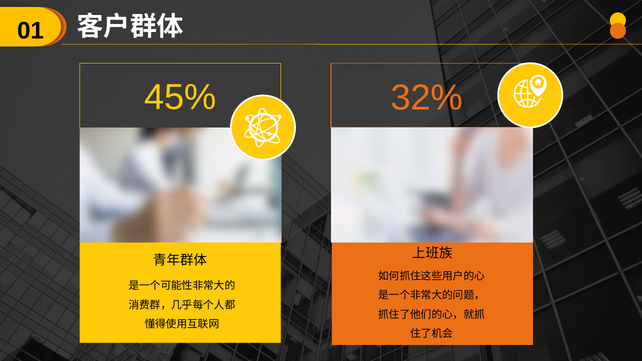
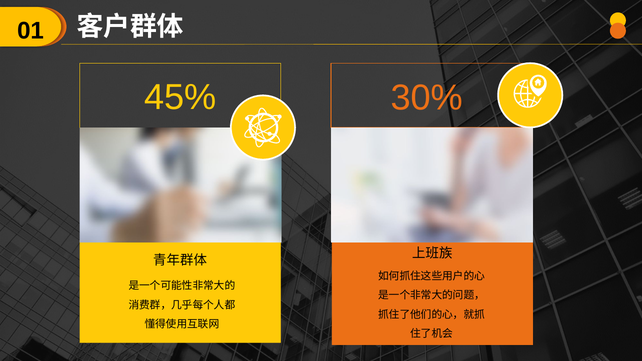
32%: 32% -> 30%
